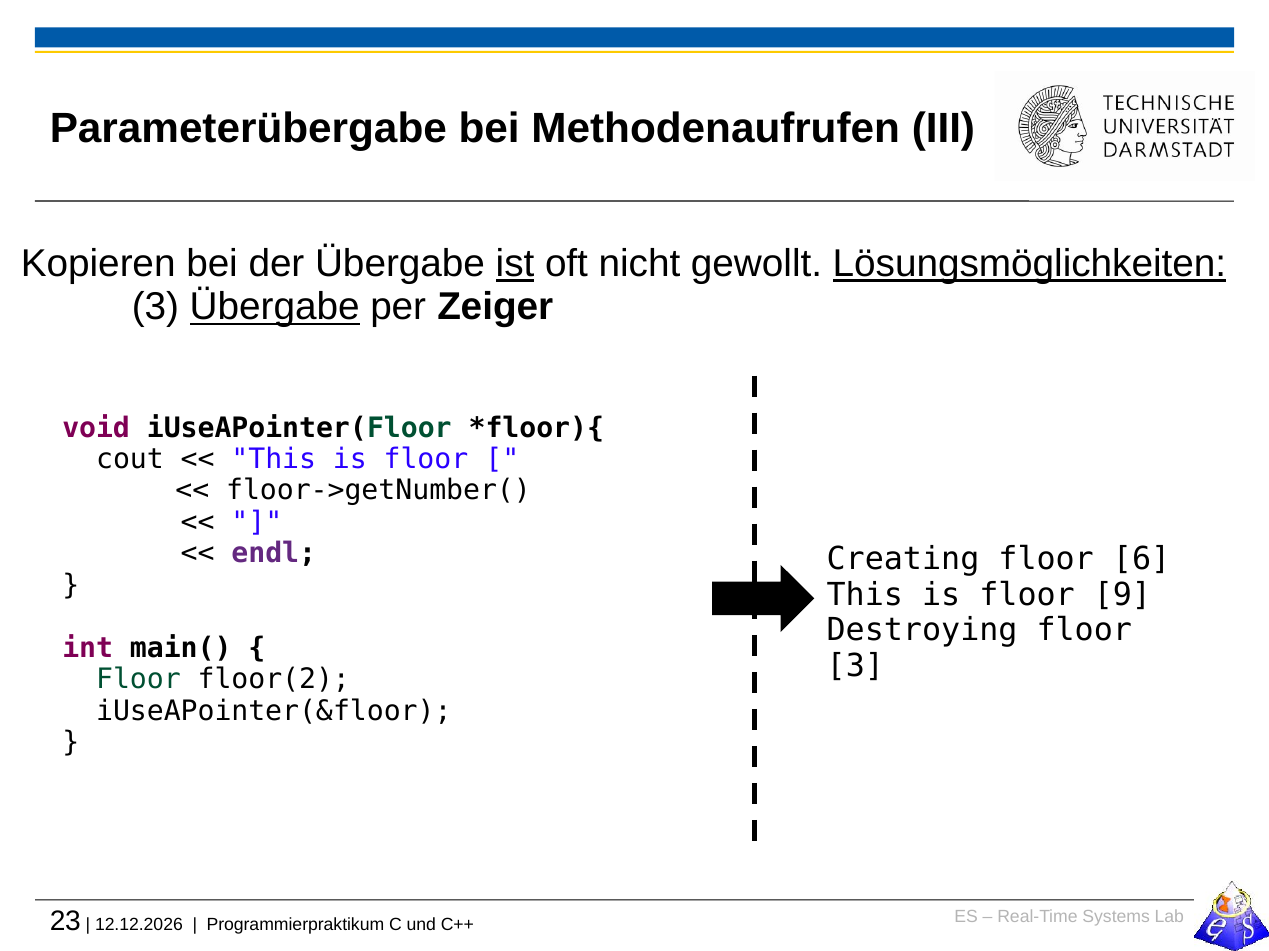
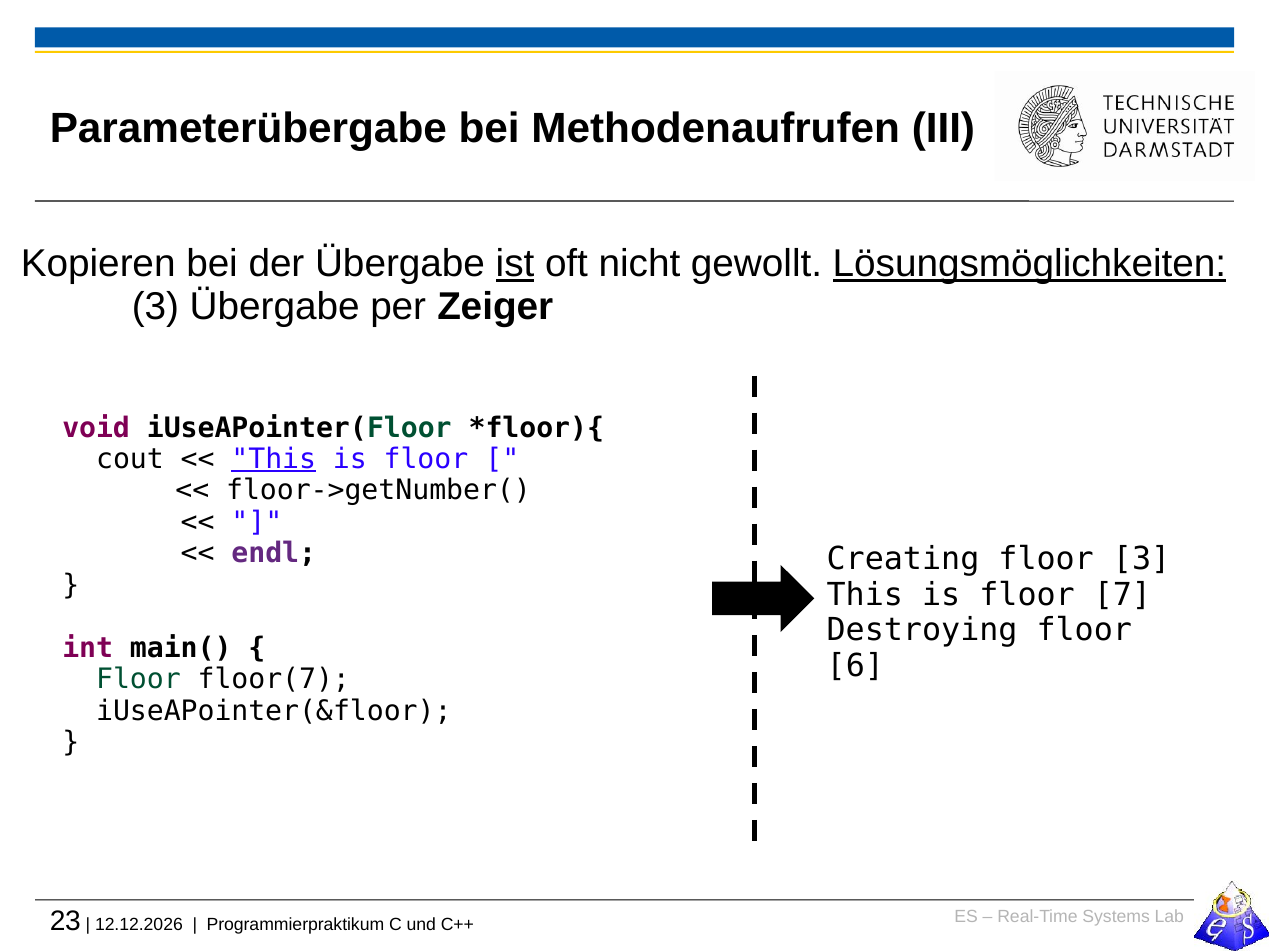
Übergabe at (275, 307) underline: present -> none
This at (274, 460) underline: none -> present
floor 6: 6 -> 3
9: 9 -> 7
3 at (855, 666): 3 -> 6
floor(2: floor(2 -> floor(7
